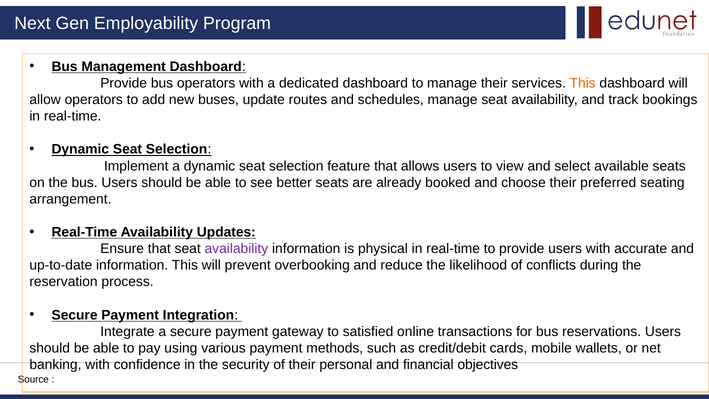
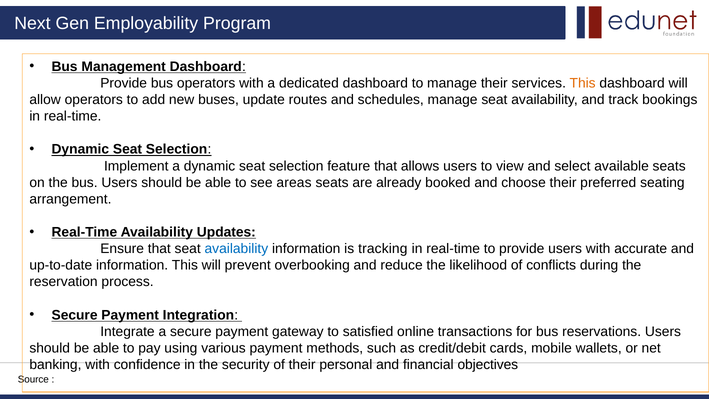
better: better -> areas
availability at (236, 249) colour: purple -> blue
physical: physical -> tracking
